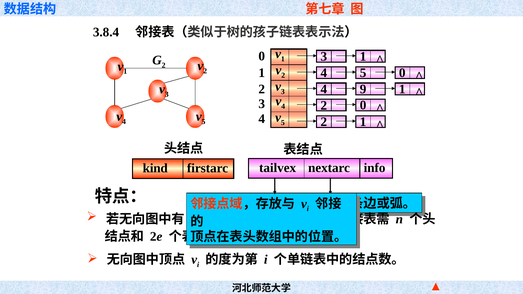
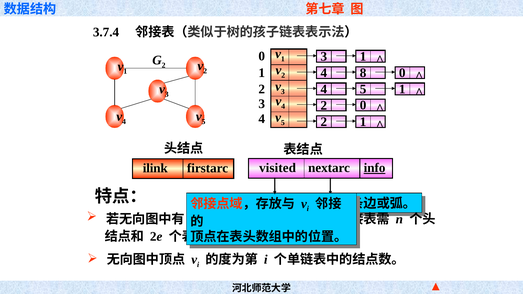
3.8.4: 3.8.4 -> 3.7.4
4 5: 5 -> 8
4 9: 9 -> 5
tailvex: tailvex -> visited
info underline: none -> present
kind: kind -> ilink
